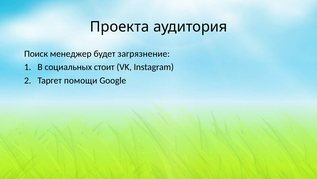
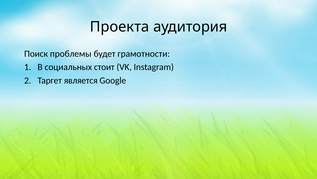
менеджер: менеджер -> проблемы
загрязнение: загрязнение -> грамотности
помощи: помощи -> является
